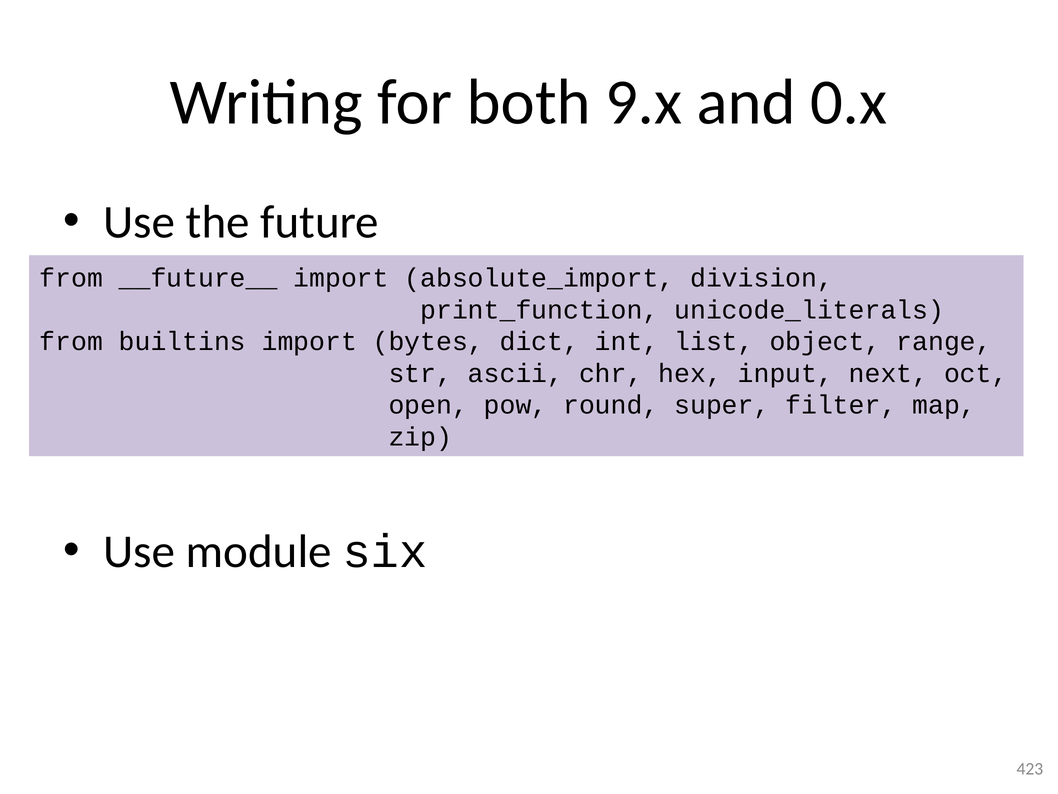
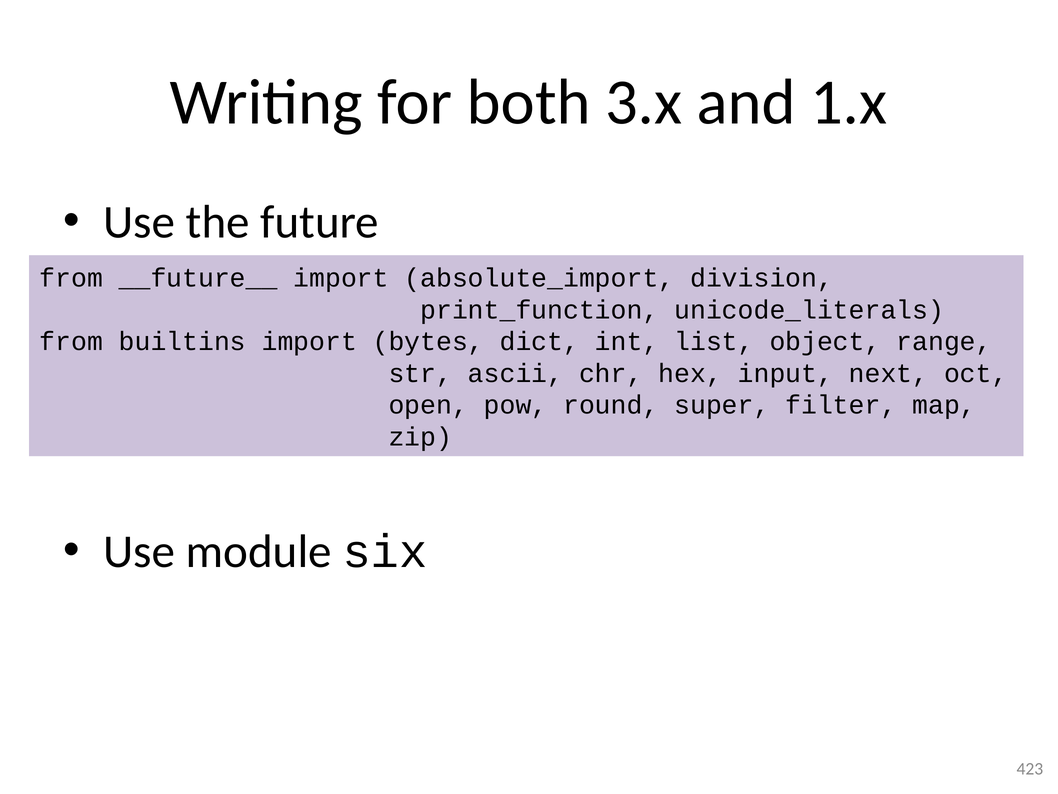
9.x: 9.x -> 3.x
0.x: 0.x -> 1.x
